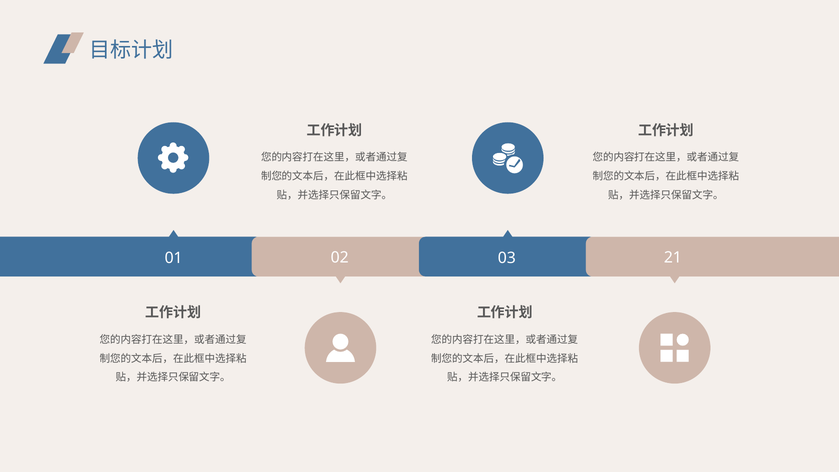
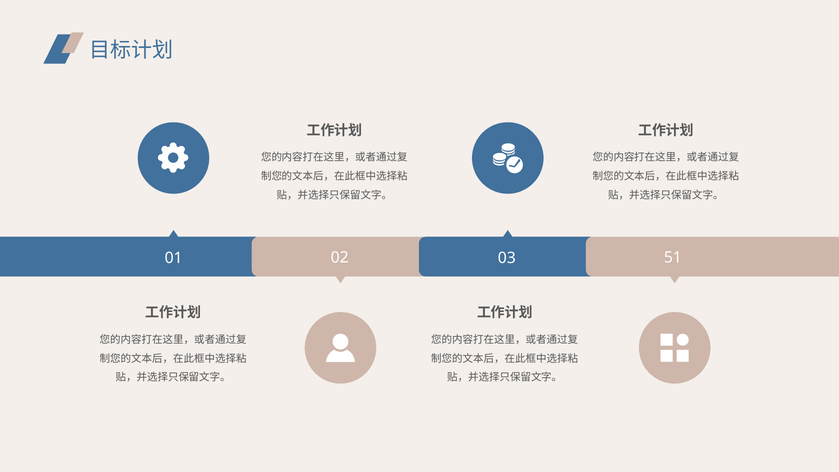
21: 21 -> 51
